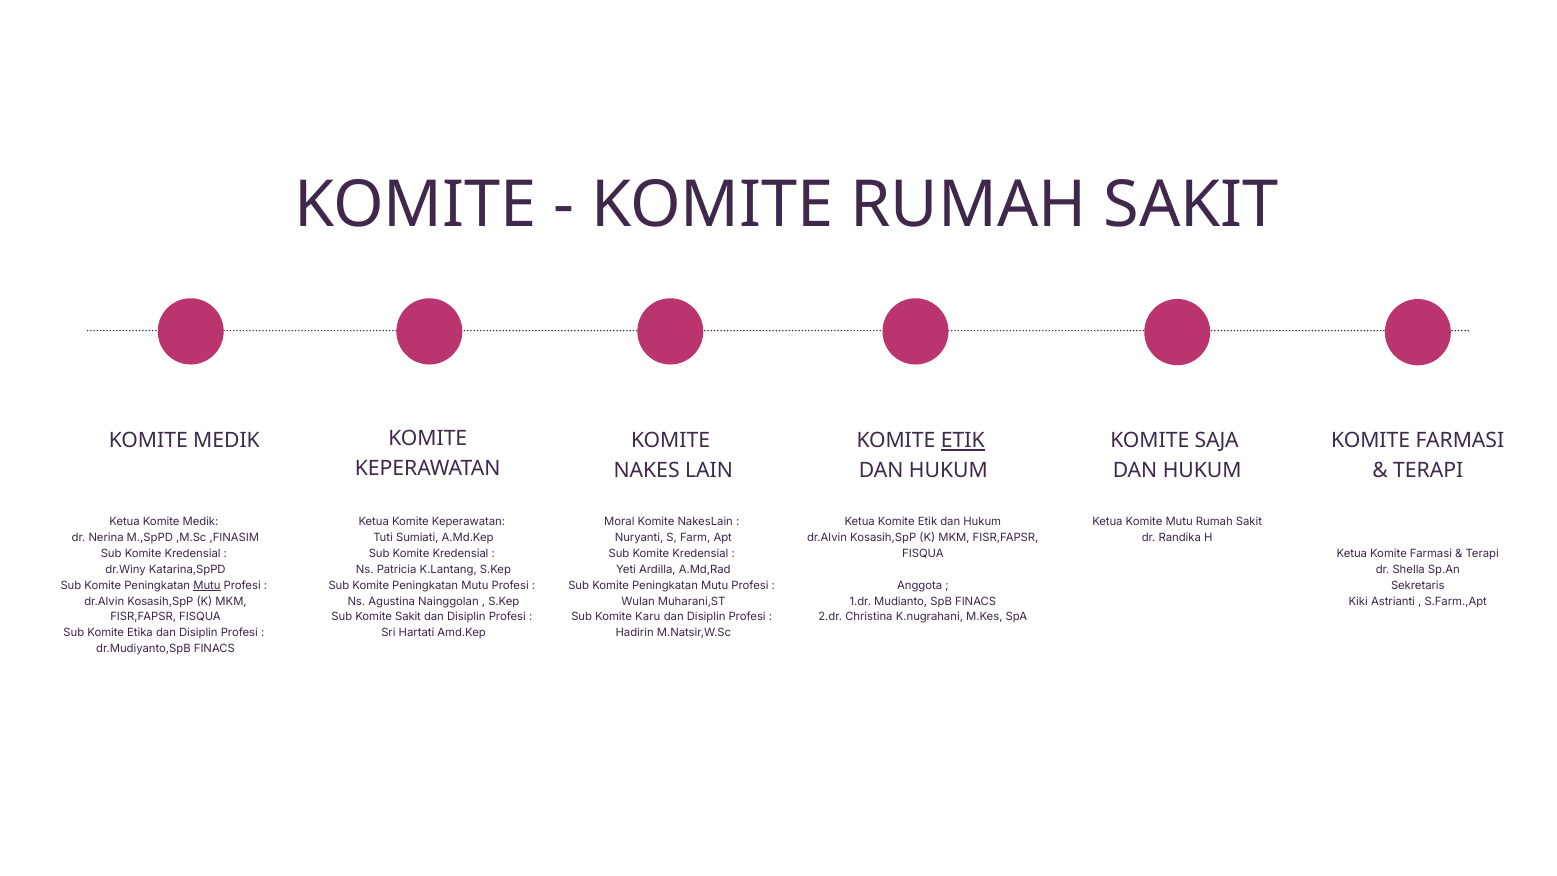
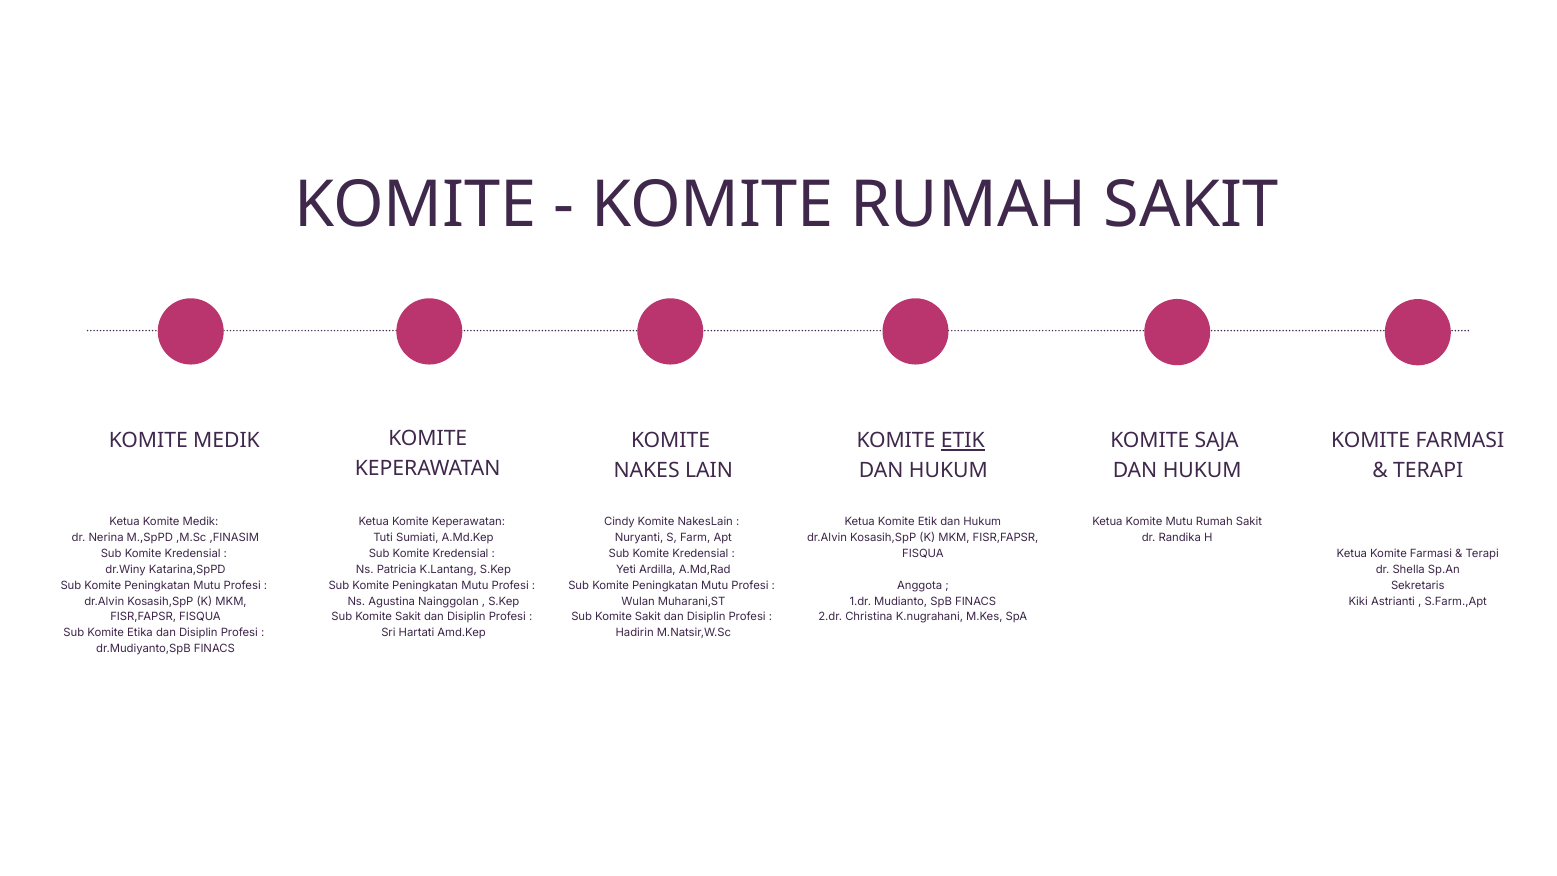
Moral: Moral -> Cindy
Mutu at (207, 585) underline: present -> none
Karu at (648, 617): Karu -> Sakit
